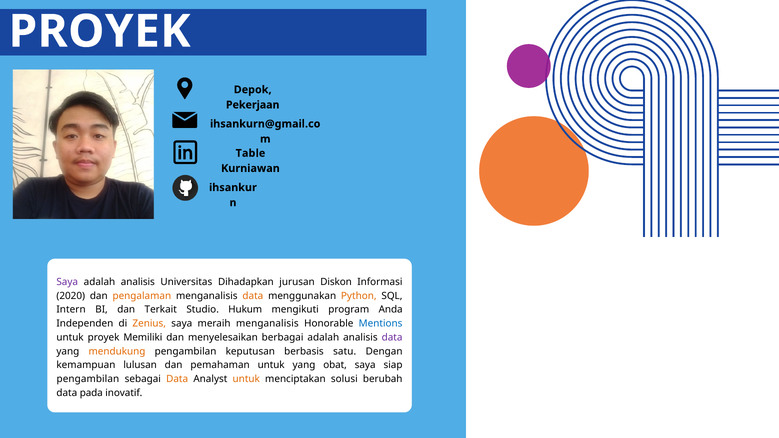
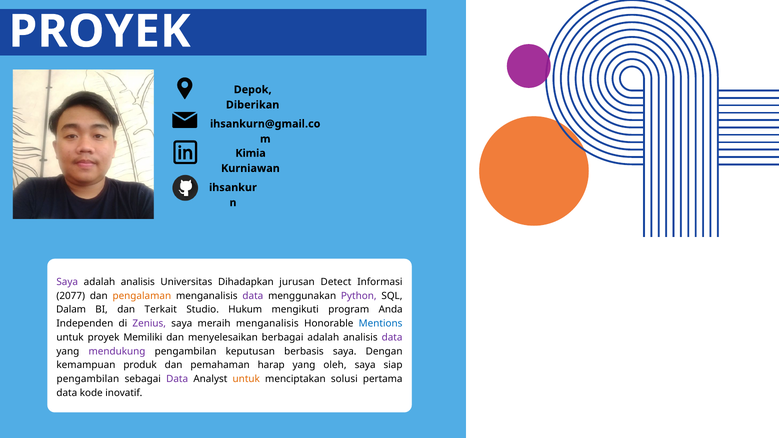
Pekerjaan: Pekerjaan -> Diberikan
Table: Table -> Kimia
Diskon: Diskon -> Detect
2020: 2020 -> 2077
data at (253, 296) colour: orange -> purple
Python colour: orange -> purple
Intern: Intern -> Dalam
Zenius colour: orange -> purple
mendukung colour: orange -> purple
berbasis satu: satu -> saya
lulusan: lulusan -> produk
pemahaman untuk: untuk -> harap
obat: obat -> oleh
Data at (177, 379) colour: orange -> purple
berubah: berubah -> pertama
pada: pada -> kode
